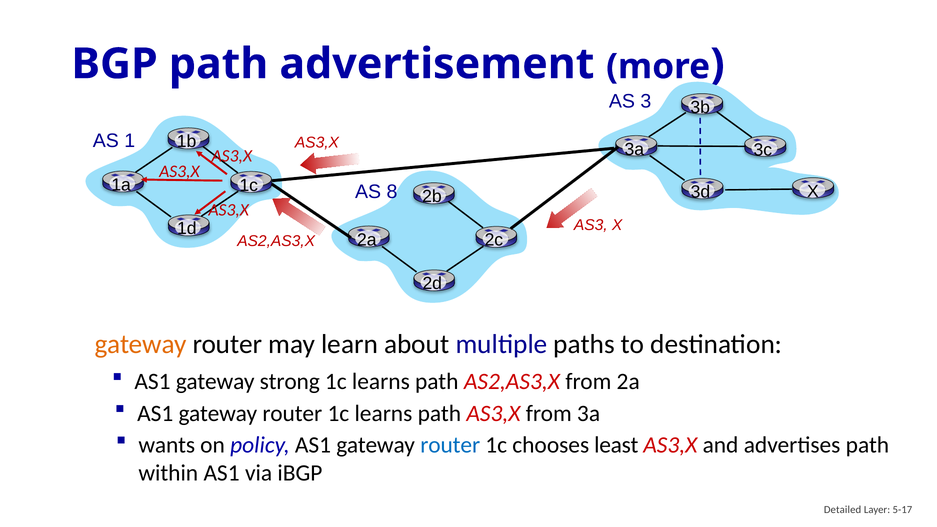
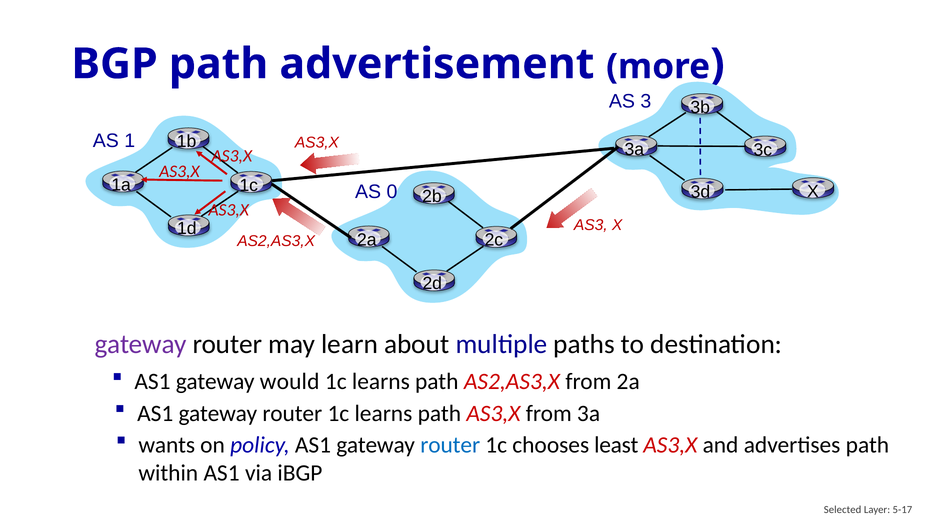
8: 8 -> 0
gateway at (141, 344) colour: orange -> purple
strong: strong -> would
Detailed: Detailed -> Selected
